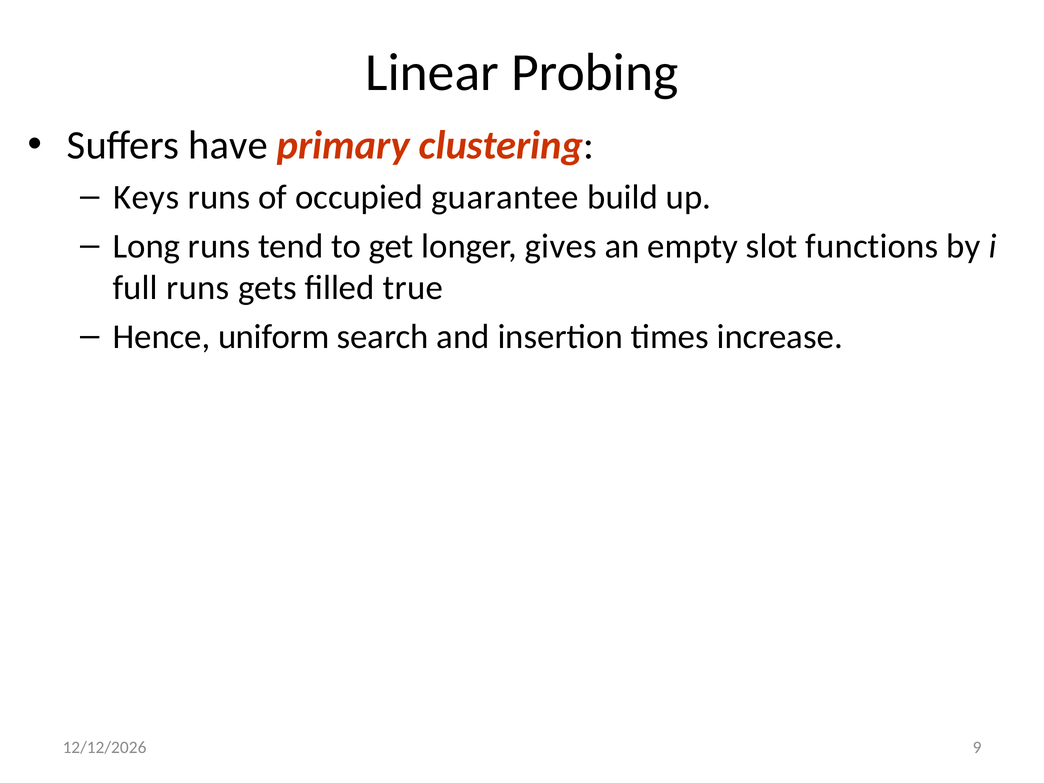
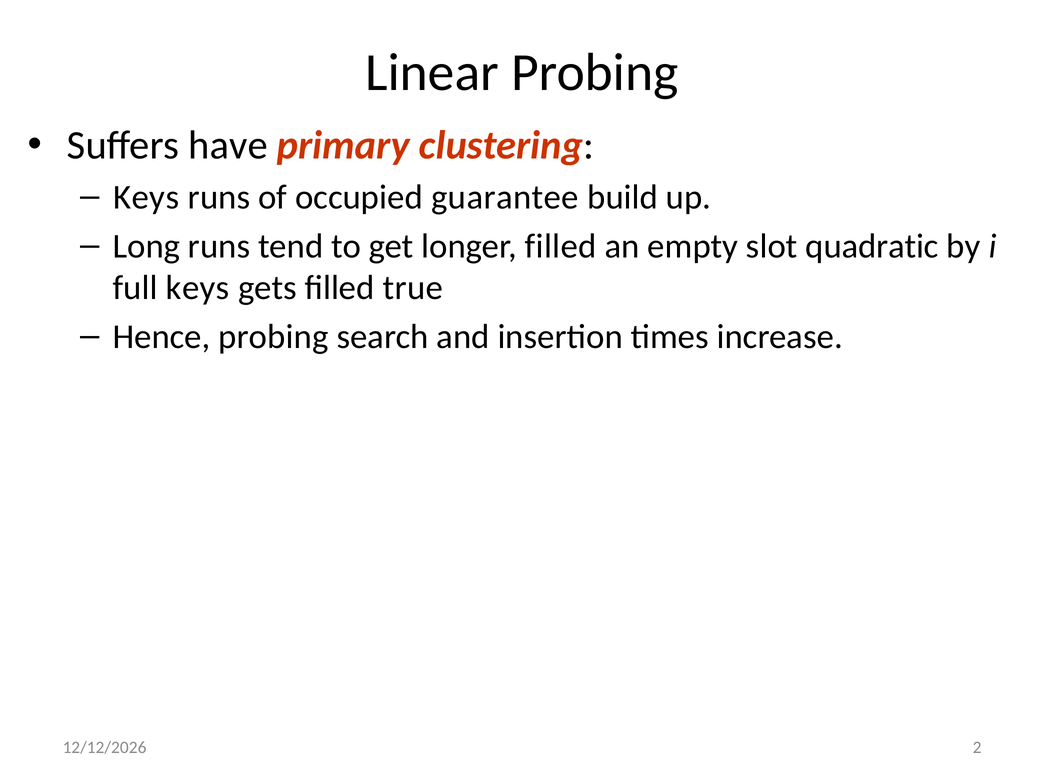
longer gives: gives -> filled
functions: functions -> quadratic
full runs: runs -> keys
Hence uniform: uniform -> probing
9: 9 -> 2
